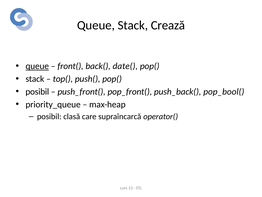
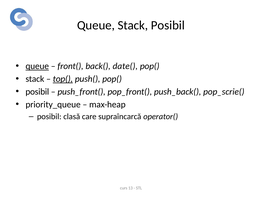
Stack Crează: Crează -> Posibil
top( underline: none -> present
pop_bool(: pop_bool( -> pop_scrie(
